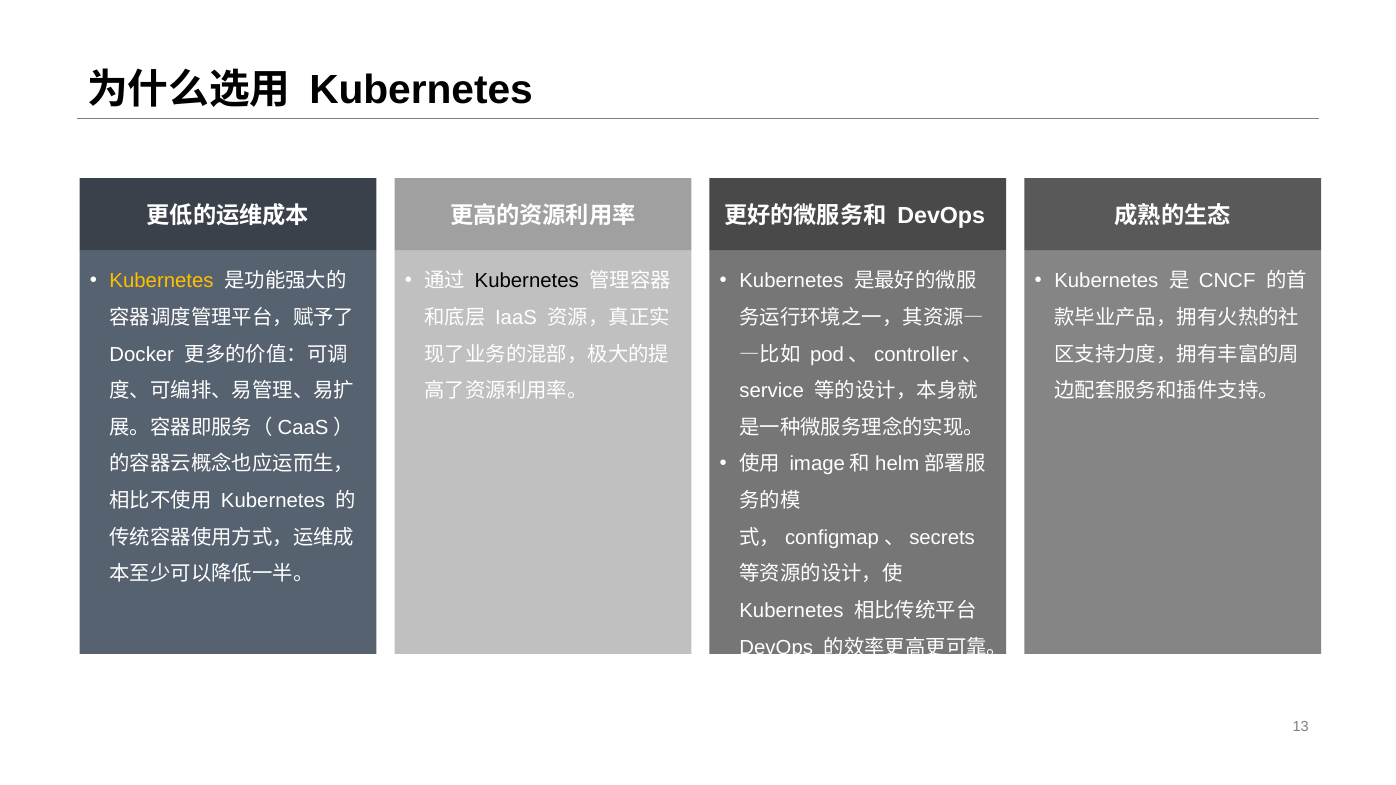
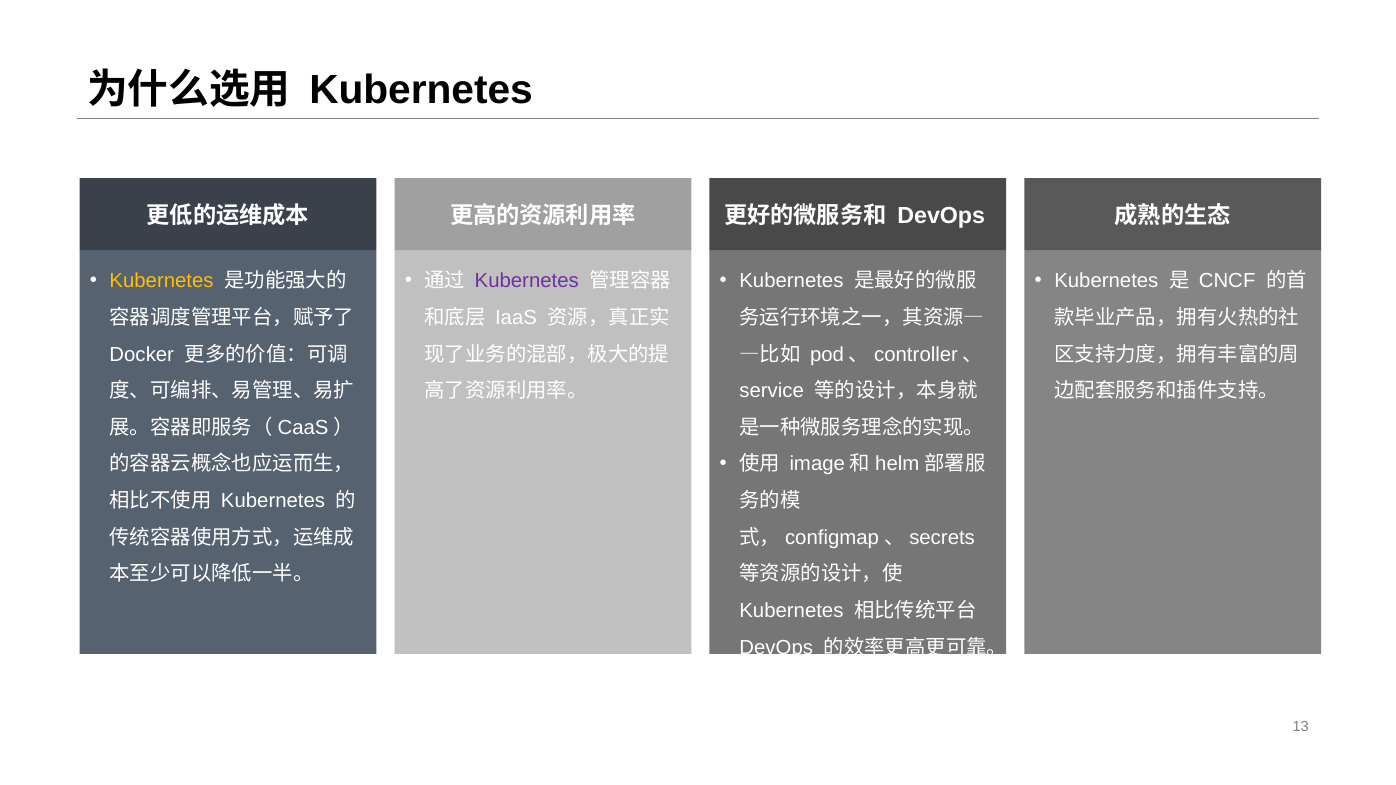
Kubernetes at (527, 281) colour: black -> purple
